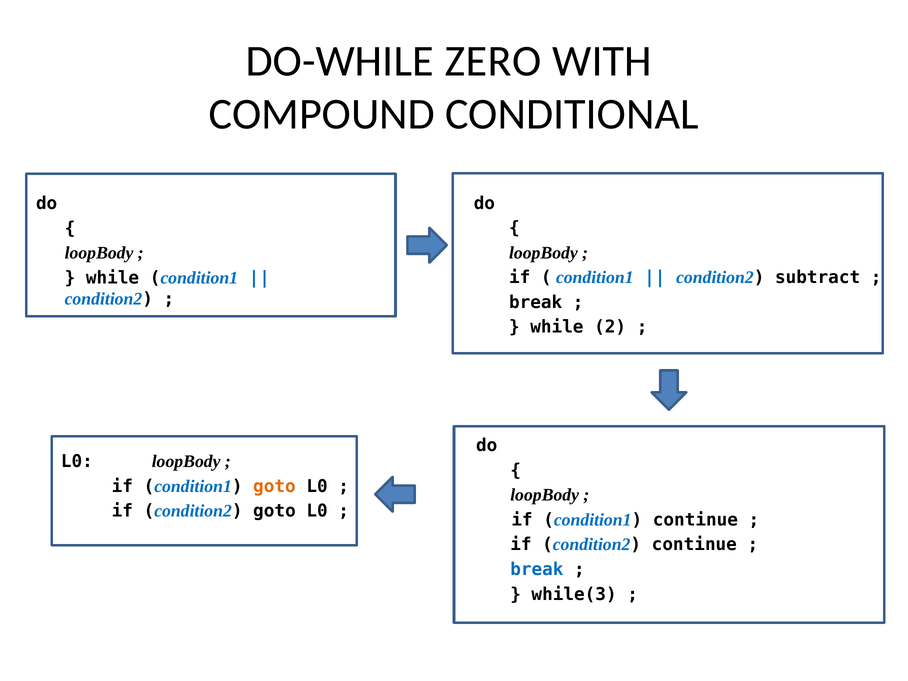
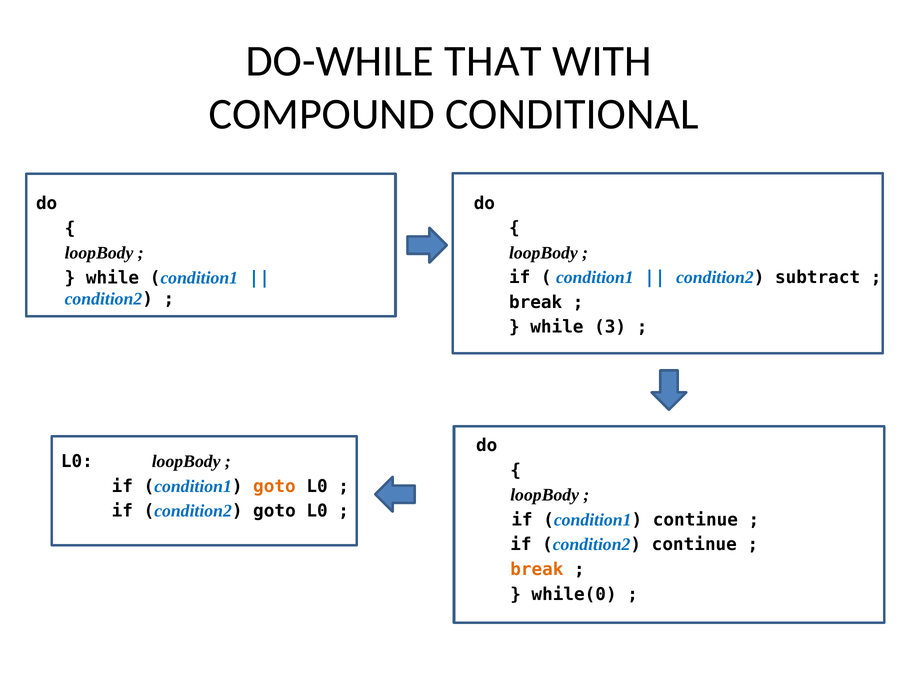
ZERO: ZERO -> THAT
2: 2 -> 3
break at (537, 569) colour: blue -> orange
while(3: while(3 -> while(0
